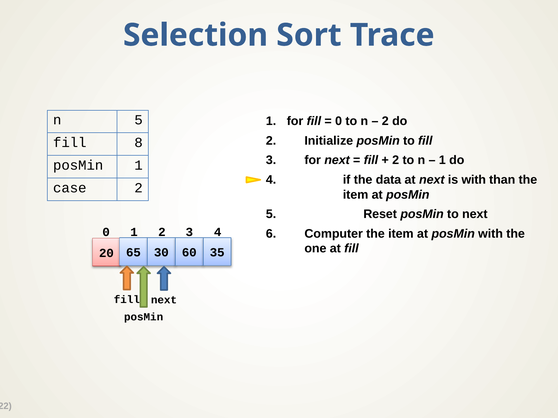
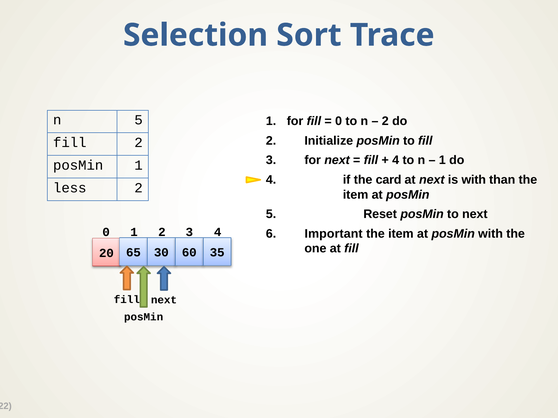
fill 8: 8 -> 2
2 at (396, 160): 2 -> 4
data: data -> card
case: case -> less
Computer: Computer -> Important
